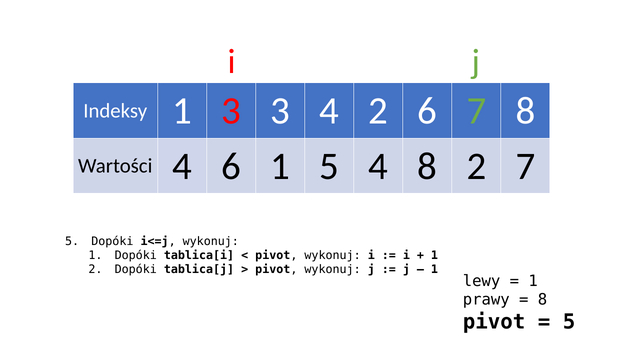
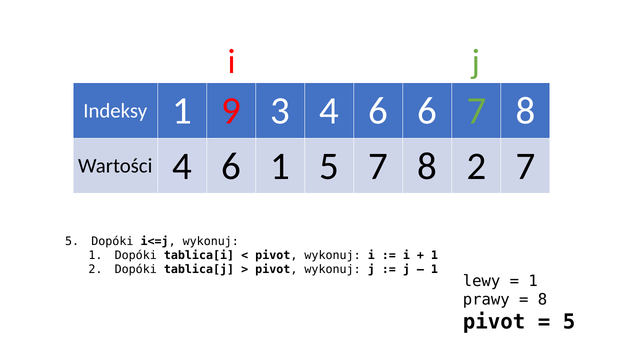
1 3: 3 -> 9
3 4 2: 2 -> 6
5 4: 4 -> 7
